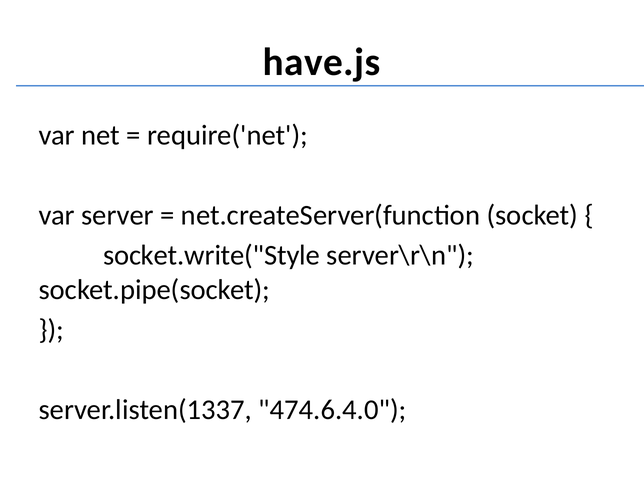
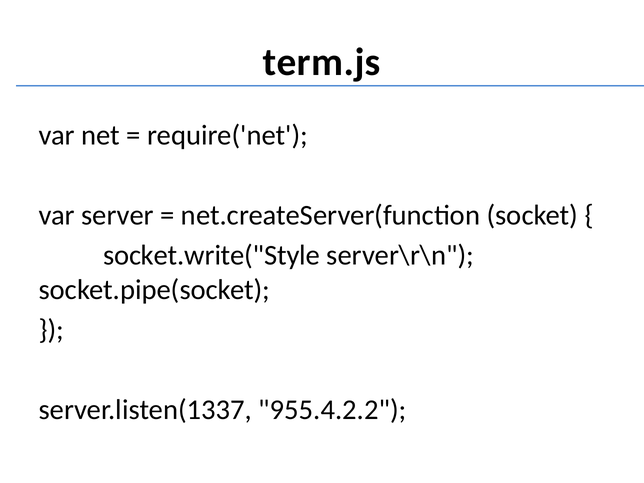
have.js: have.js -> term.js
474.6.4.0: 474.6.4.0 -> 955.4.2.2
